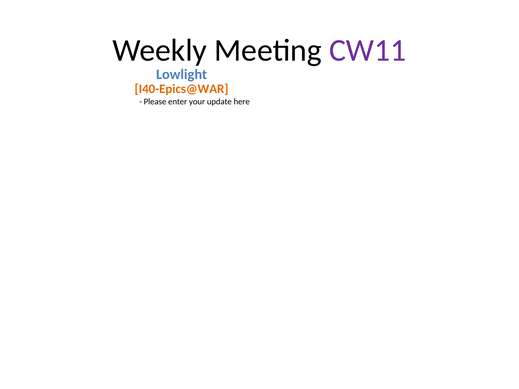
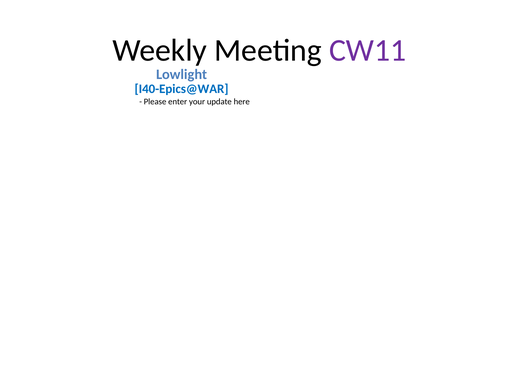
I40-Epics@WAR colour: orange -> blue
